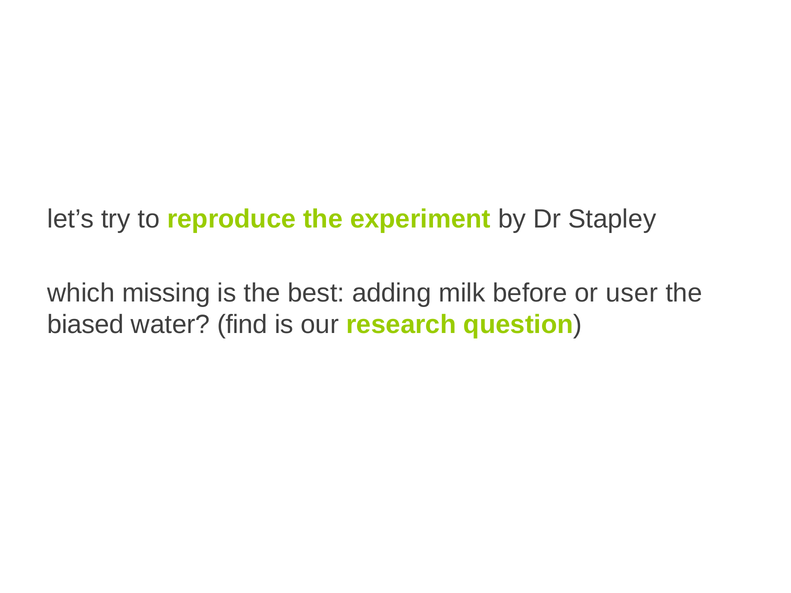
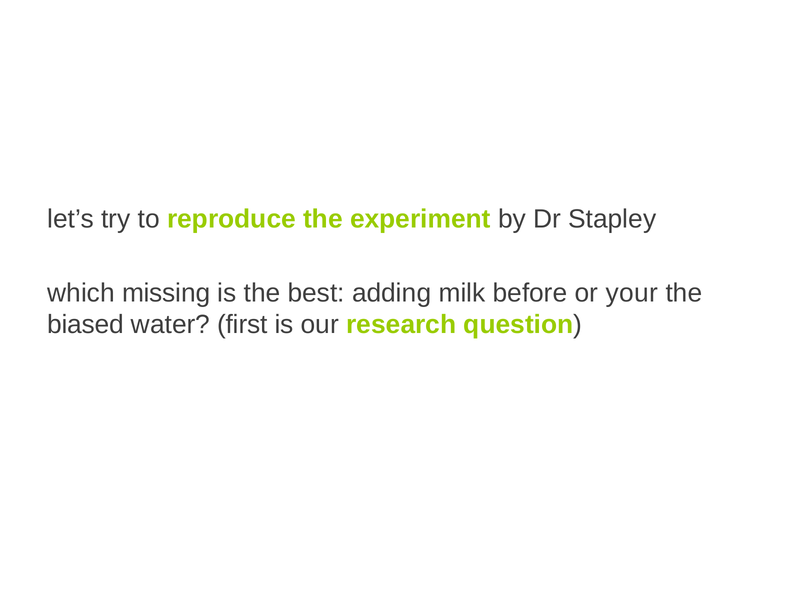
user: user -> your
find: find -> first
